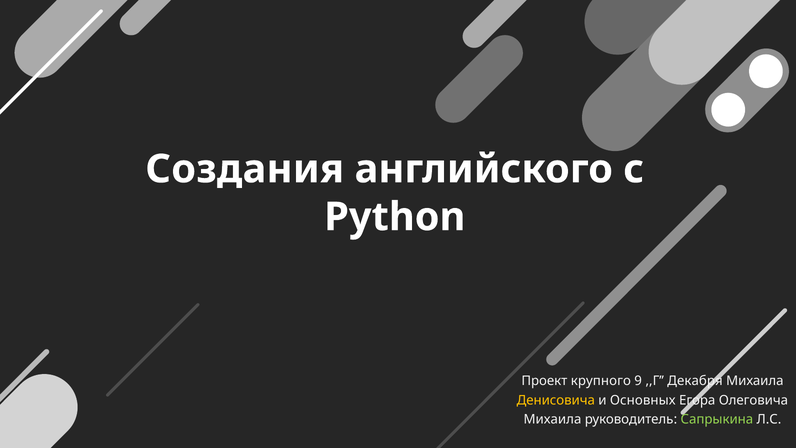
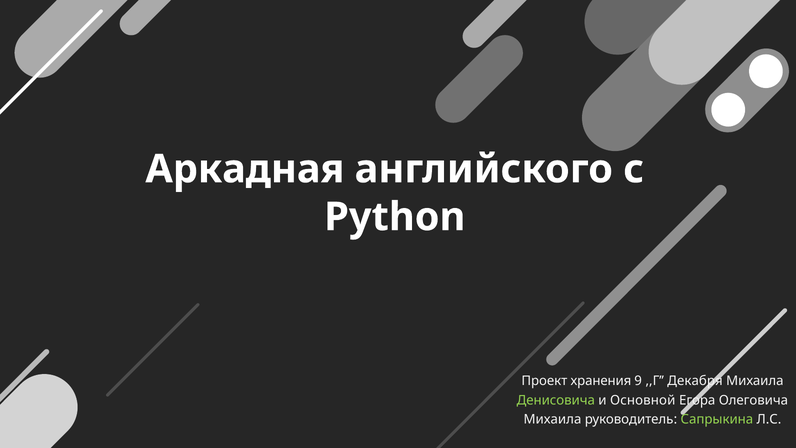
Создания: Создания -> Аркадная
крупного: крупного -> хранения
Денисовича colour: yellow -> light green
Основных: Основных -> Основной
